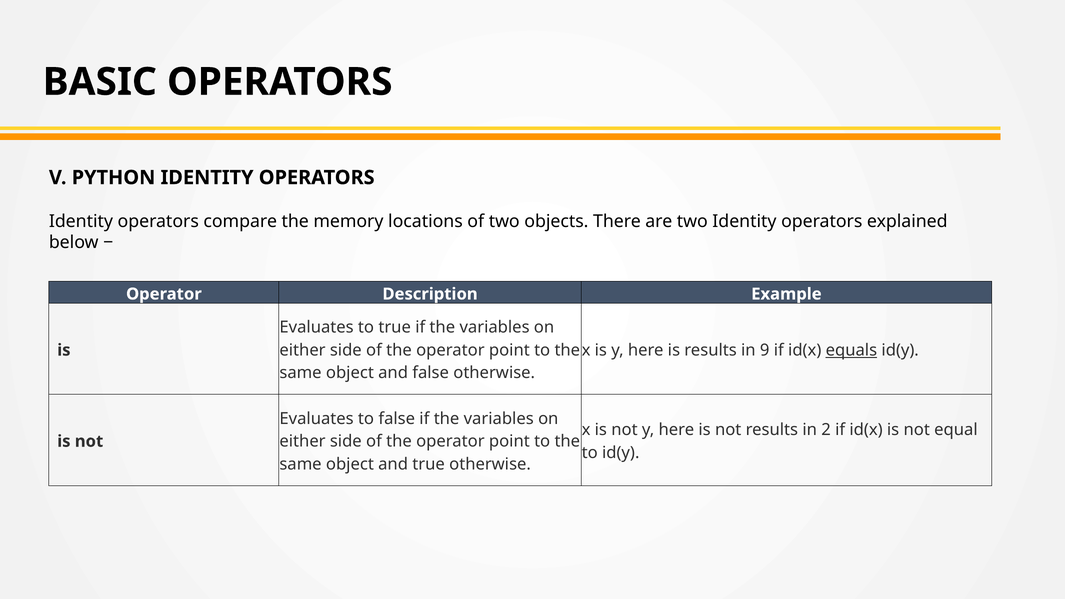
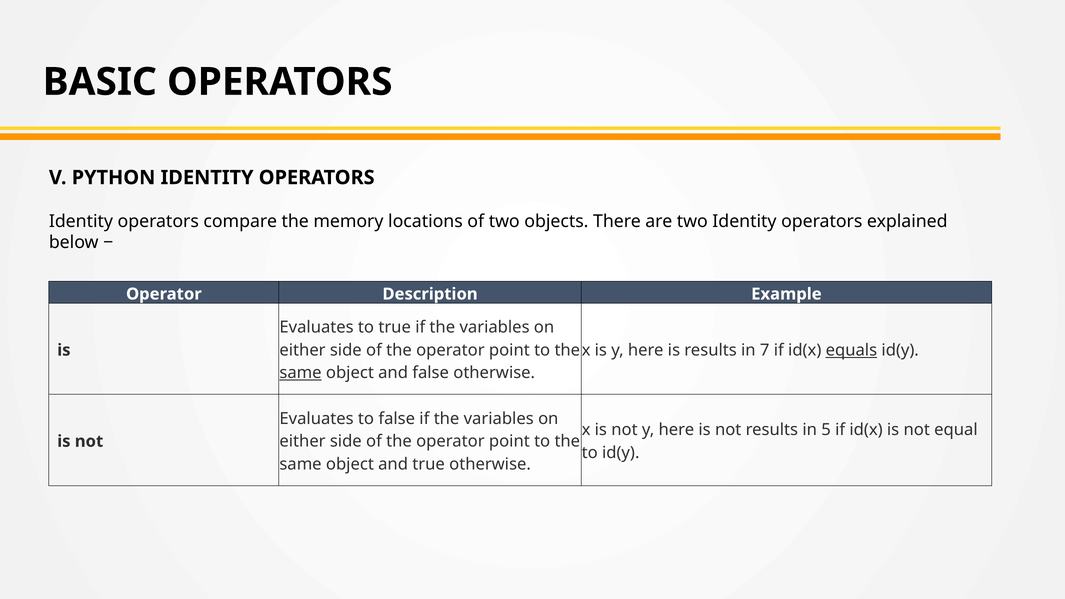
9: 9 -> 7
same at (301, 373) underline: none -> present
2: 2 -> 5
